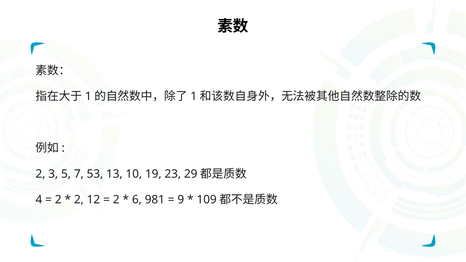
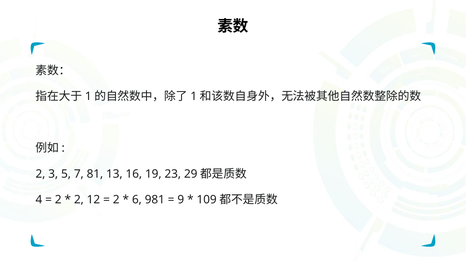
53: 53 -> 81
10: 10 -> 16
